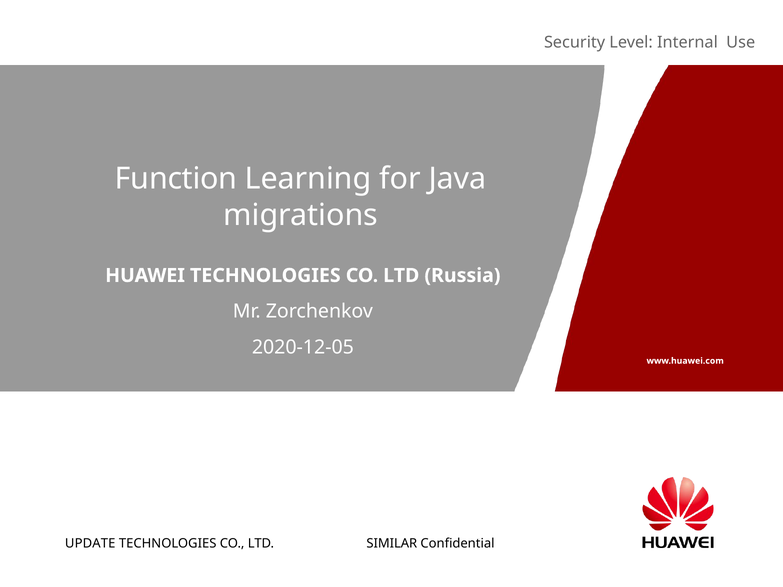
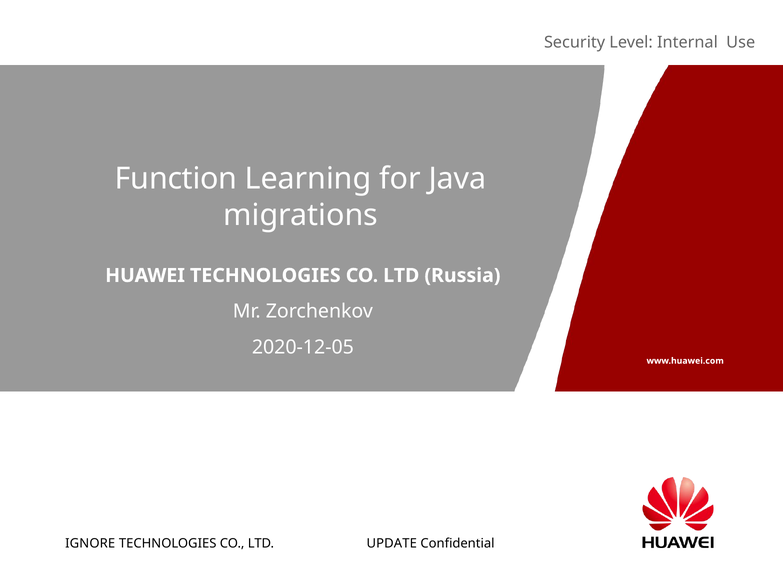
UPDATE: UPDATE -> IGNORE
SIMILAR: SIMILAR -> UPDATE
